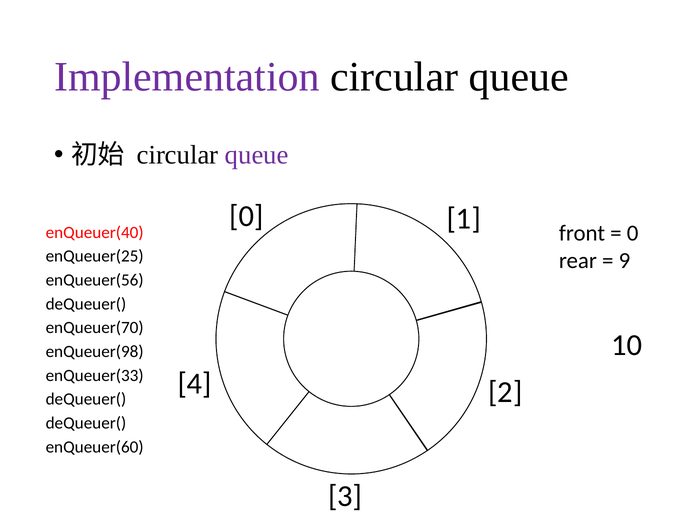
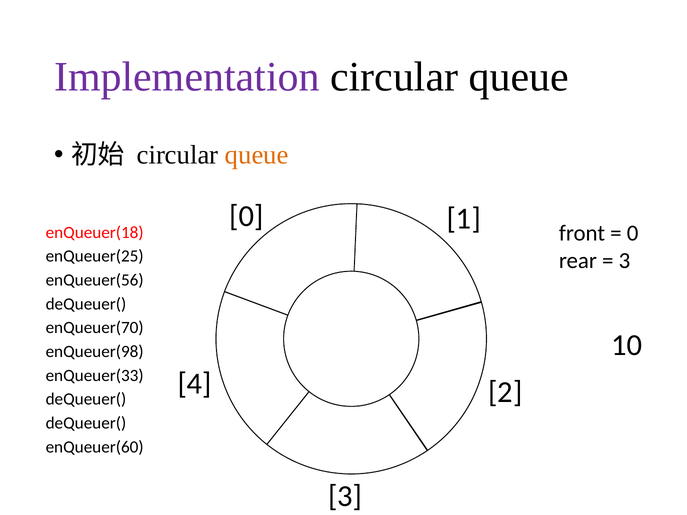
queue at (257, 155) colour: purple -> orange
enQueuer(40: enQueuer(40 -> enQueuer(18
9 at (624, 261): 9 -> 3
